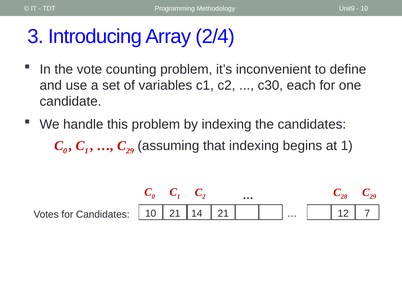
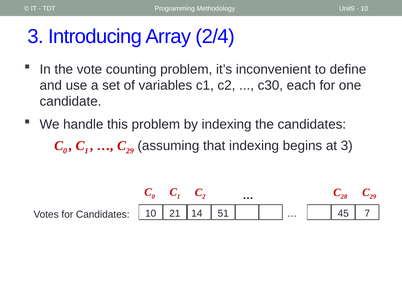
at 1: 1 -> 3
14 21: 21 -> 51
12: 12 -> 45
